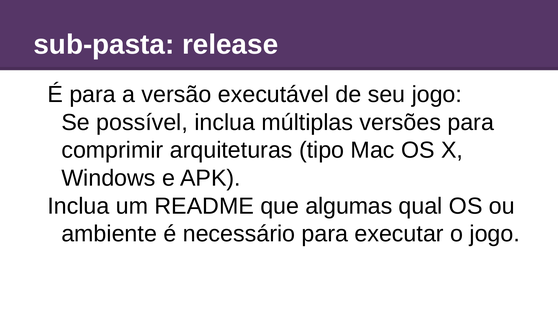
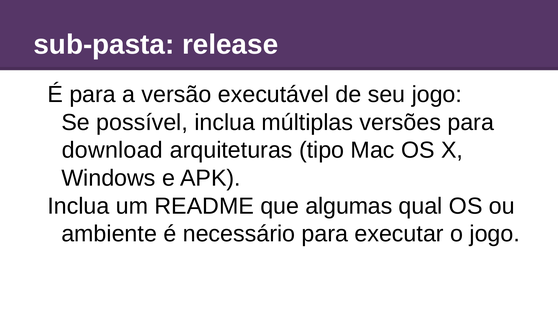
comprimir: comprimir -> download
